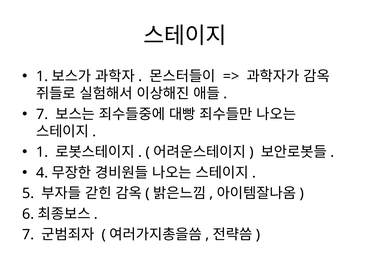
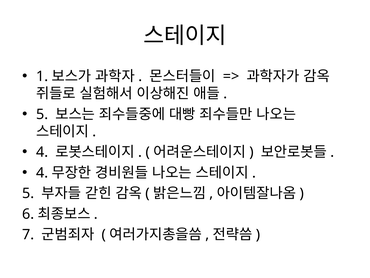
7 at (42, 114): 7 -> 5
1 at (42, 152): 1 -> 4
